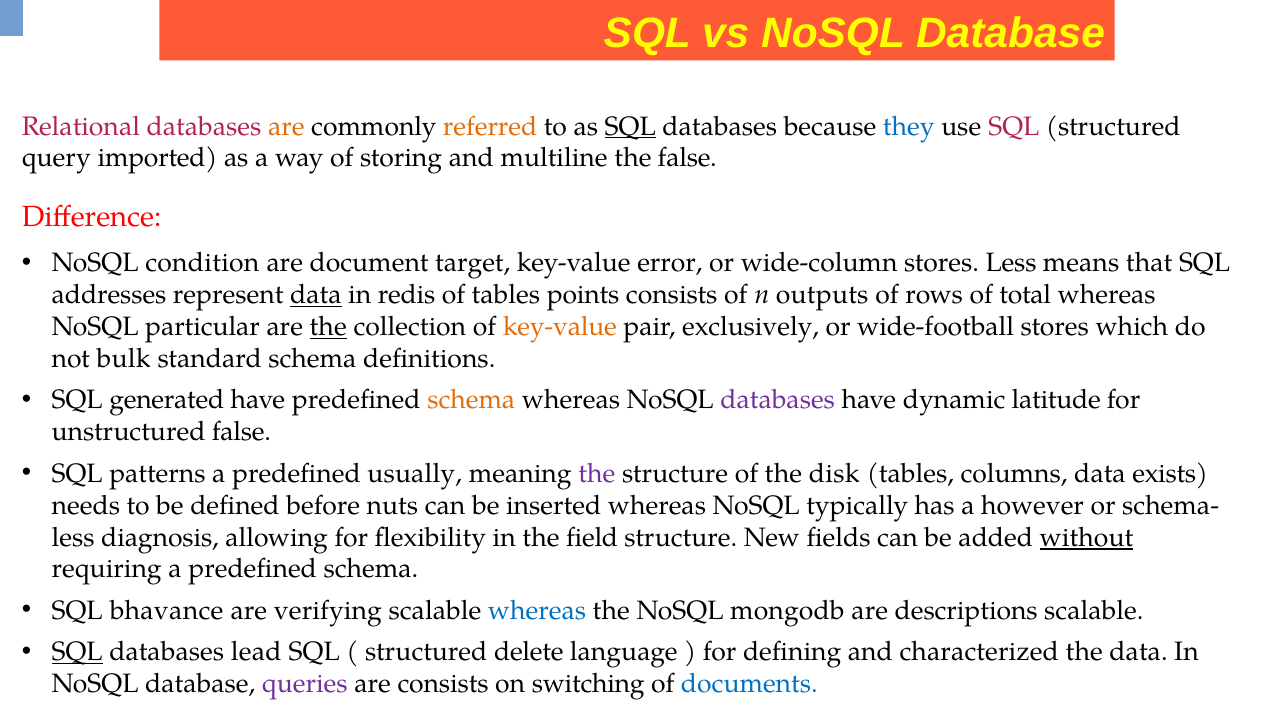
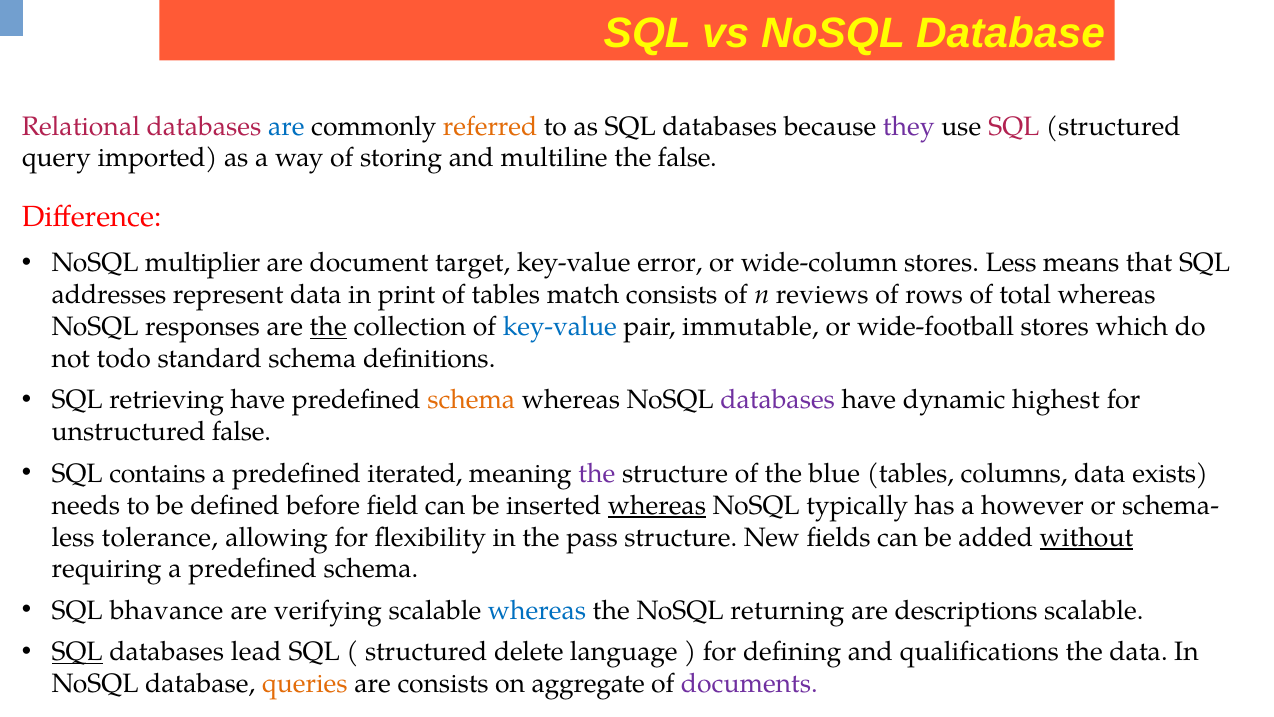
are at (286, 126) colour: orange -> blue
SQL at (630, 126) underline: present -> none
they colour: blue -> purple
condition: condition -> multiplier
data at (316, 295) underline: present -> none
redis: redis -> print
points: points -> match
outputs: outputs -> reviews
particular: particular -> responses
key-value at (560, 327) colour: orange -> blue
exclusively: exclusively -> immutable
bulk: bulk -> todo
generated: generated -> retrieving
latitude: latitude -> highest
patterns: patterns -> contains
usually: usually -> iterated
disk: disk -> blue
nuts: nuts -> field
whereas at (657, 505) underline: none -> present
diagnosis: diagnosis -> tolerance
field: field -> pass
mongodb: mongodb -> returning
characterized: characterized -> qualifications
queries colour: purple -> orange
switching: switching -> aggregate
documents colour: blue -> purple
